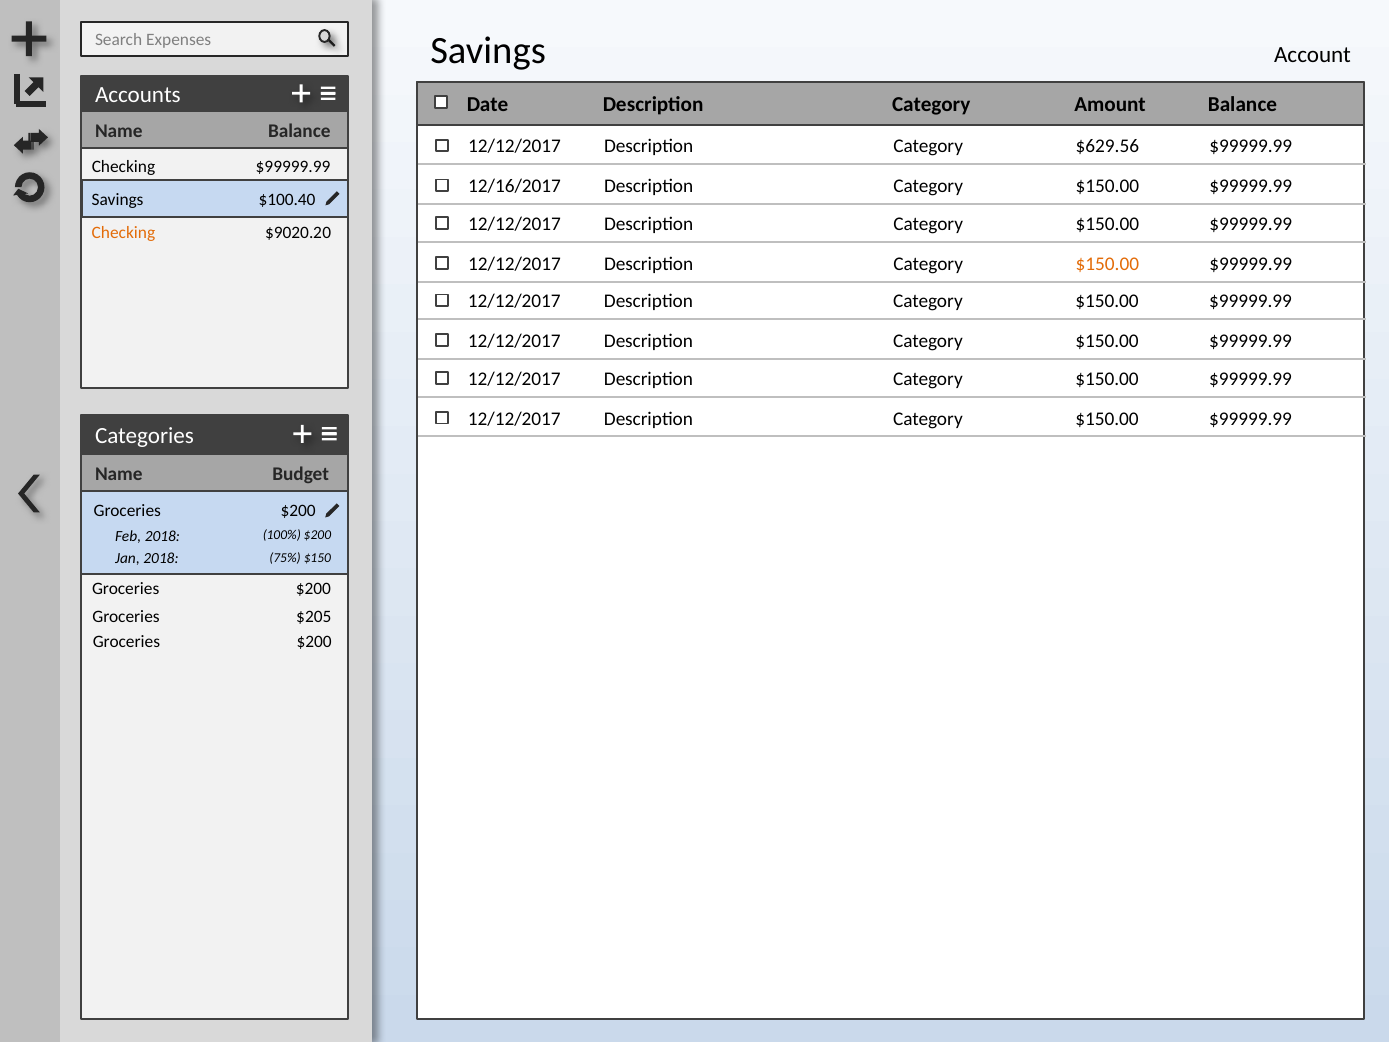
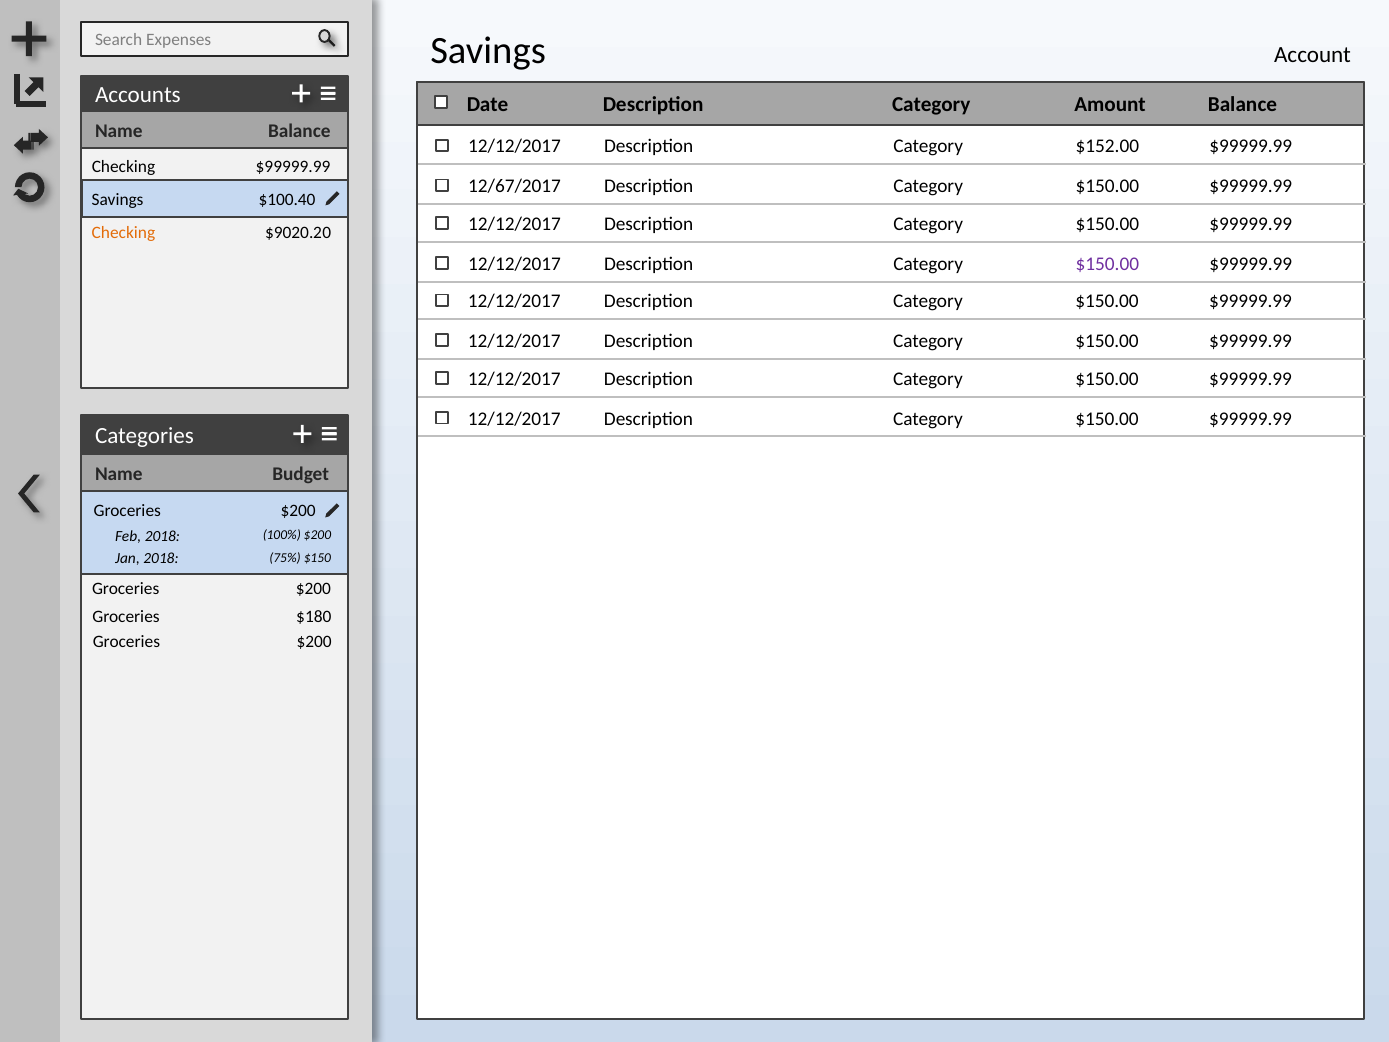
$629.56: $629.56 -> $152.00
12/16/2017: 12/16/2017 -> 12/67/2017
$150.00 at (1107, 264) colour: orange -> purple
$205: $205 -> $180
